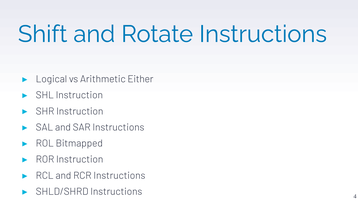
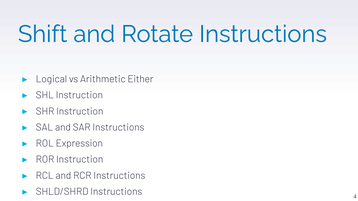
Bitmapped: Bitmapped -> Expression
